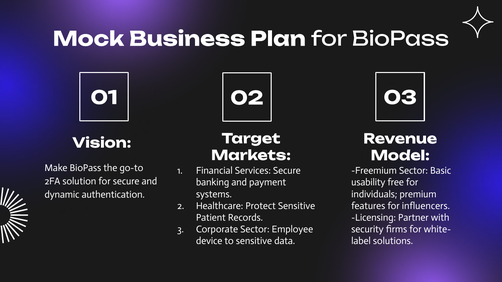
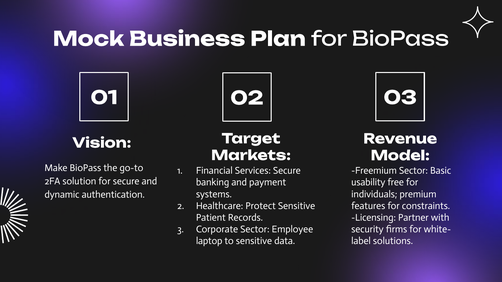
influencers: influencers -> constraints
device: device -> laptop
